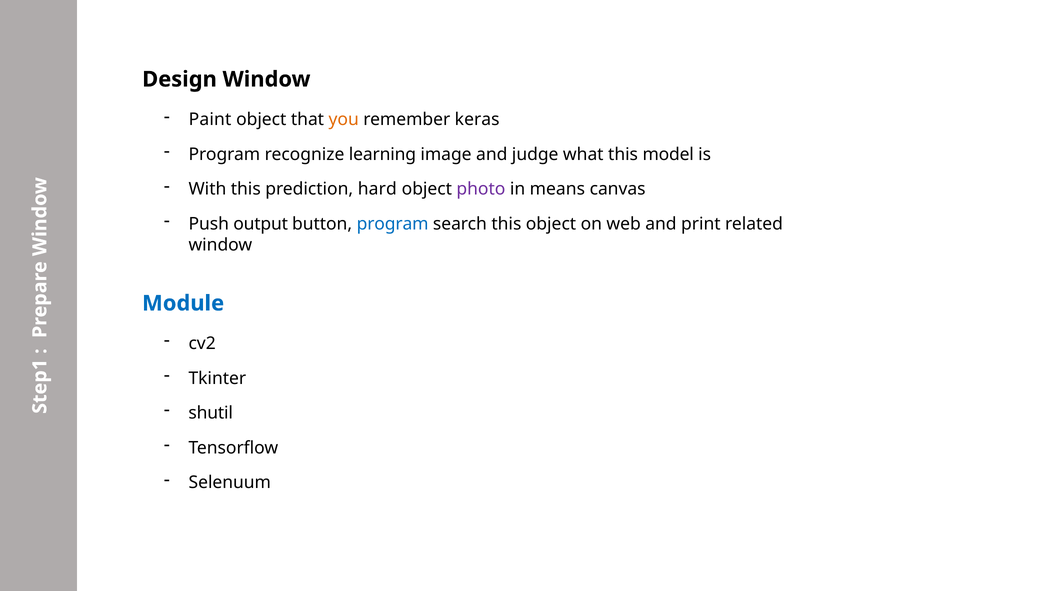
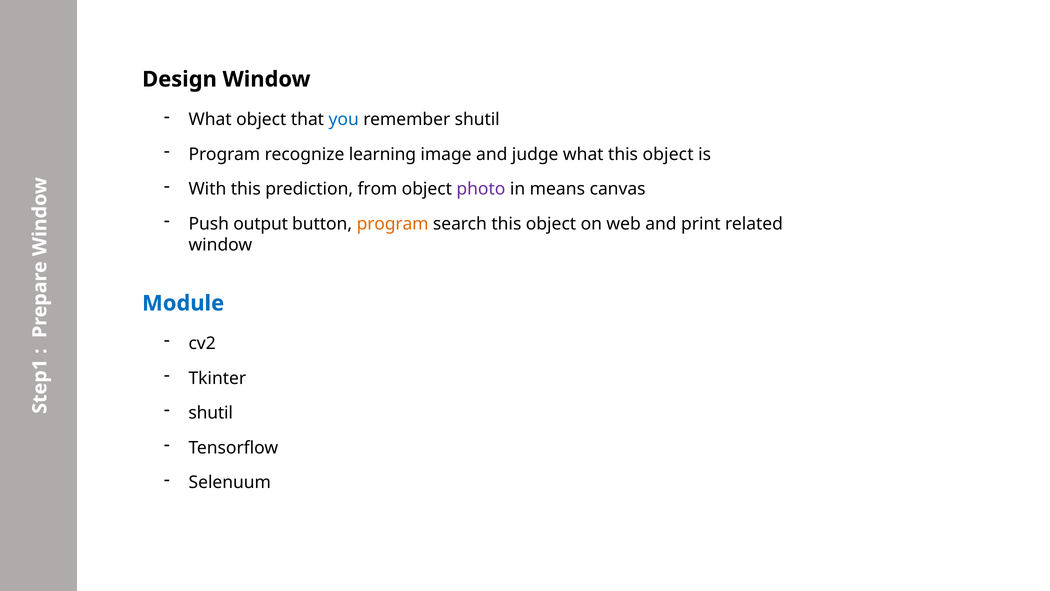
Paint at (210, 120): Paint -> What
you colour: orange -> blue
remember keras: keras -> shutil
what this model: model -> object
hard: hard -> from
program at (393, 224) colour: blue -> orange
